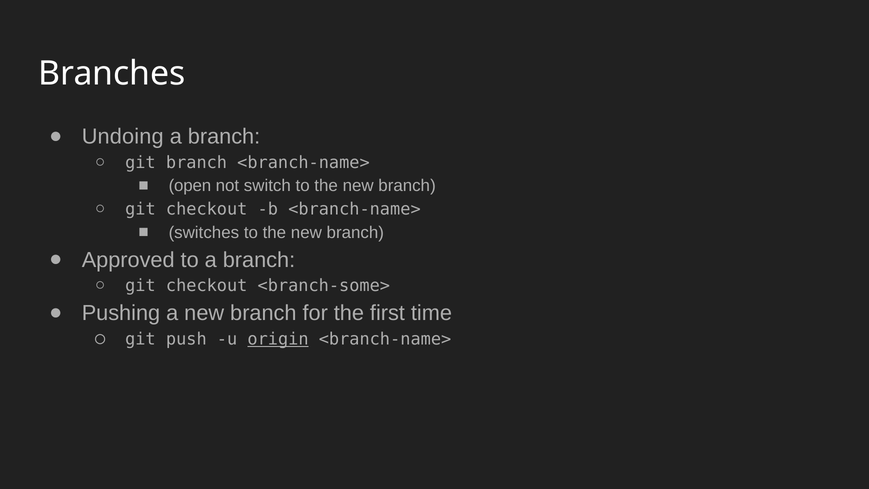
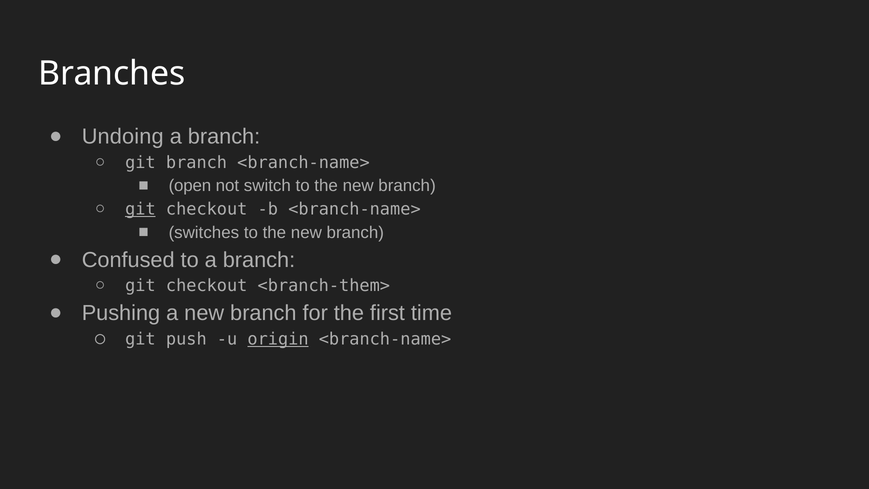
git at (140, 209) underline: none -> present
Approved: Approved -> Confused
<branch-some>: <branch-some> -> <branch-them>
